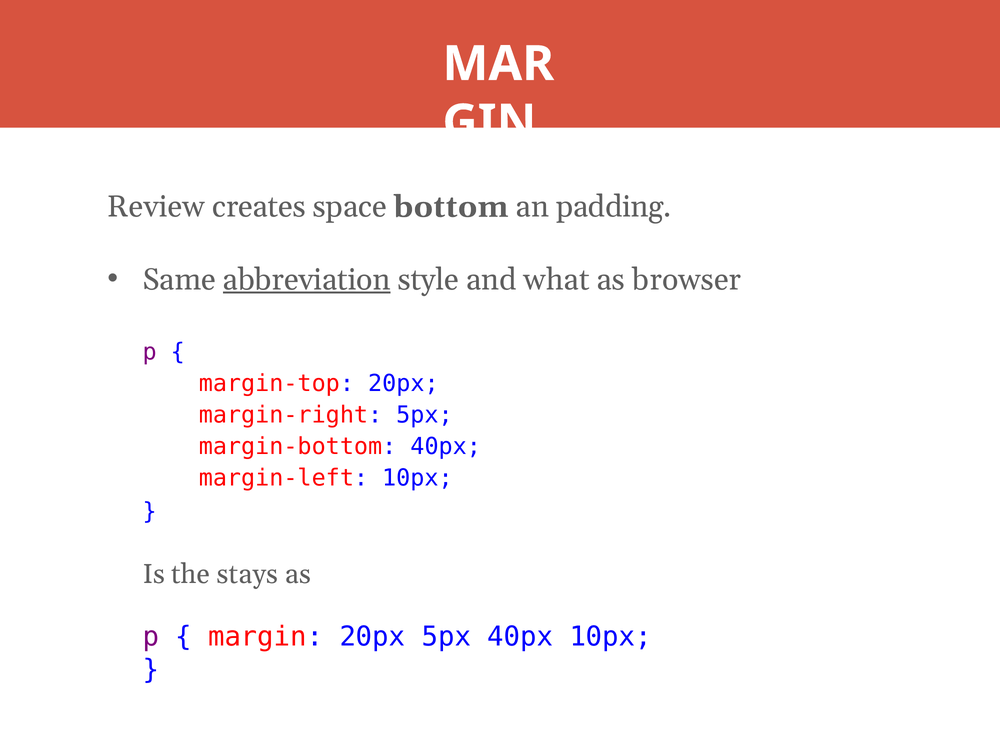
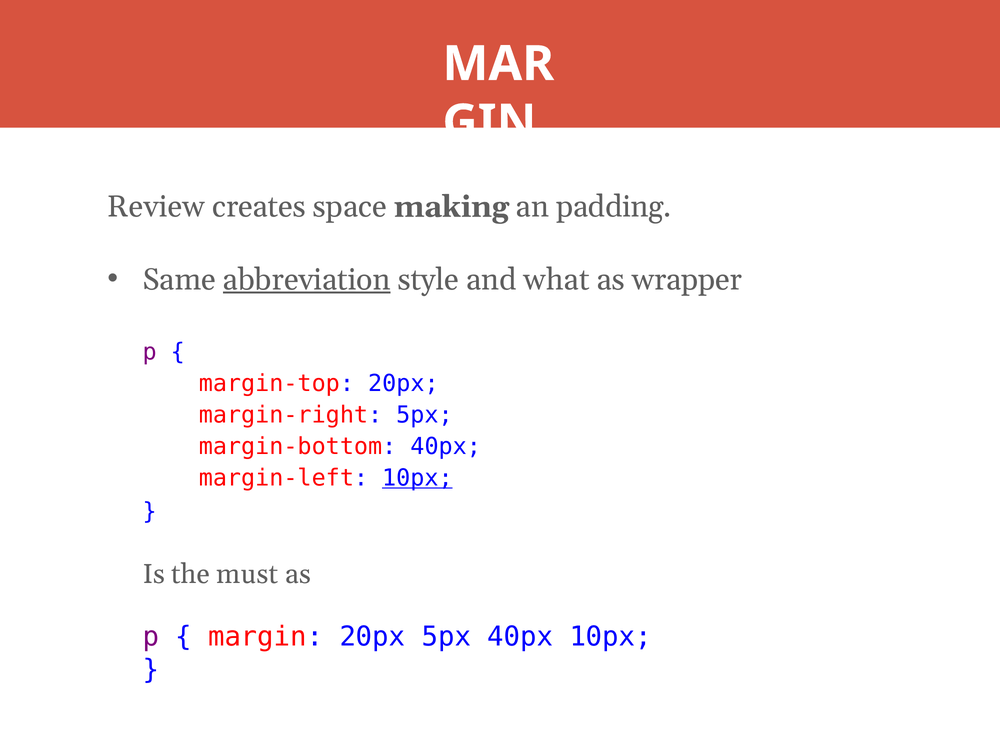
bottom: bottom -> making
browser: browser -> wrapper
10px at (417, 478) underline: none -> present
stays: stays -> must
